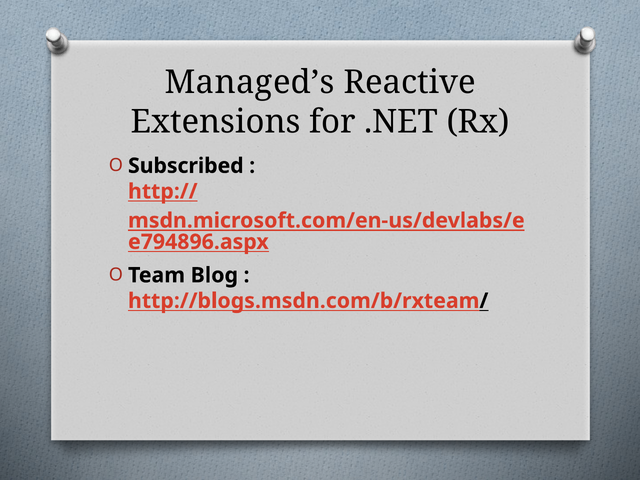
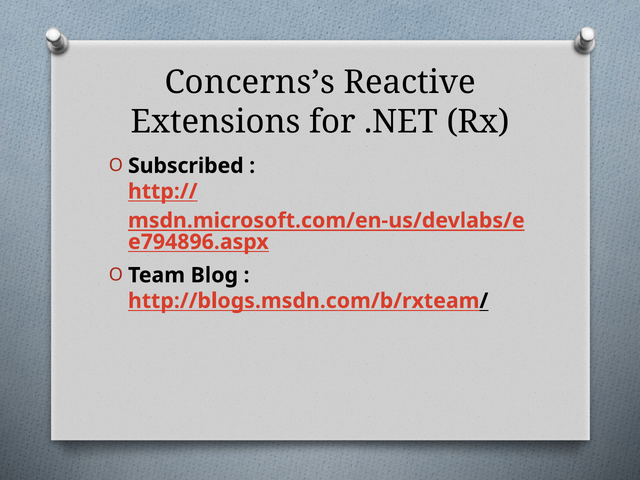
Managed’s: Managed’s -> Concerns’s
